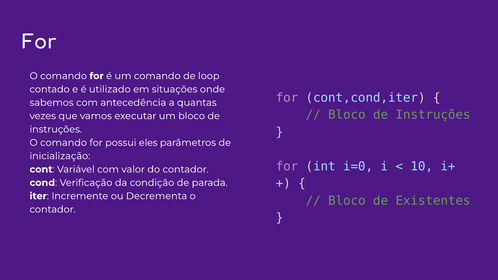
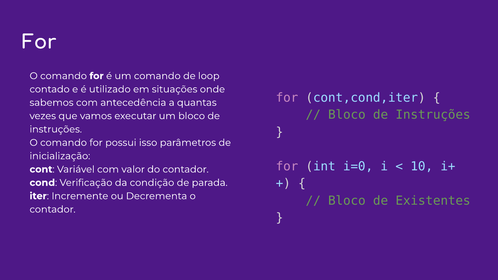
eles: eles -> isso
